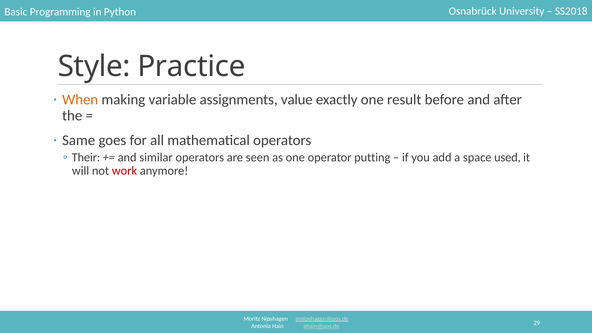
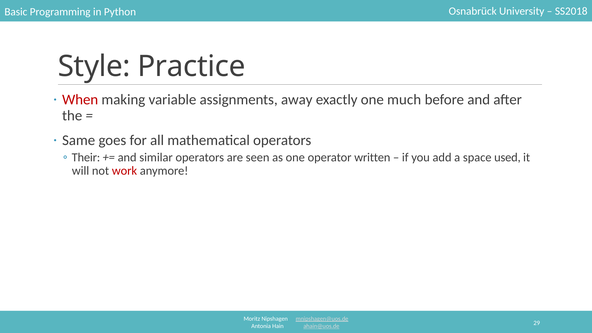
When colour: orange -> red
value: value -> away
result: result -> much
putting: putting -> written
